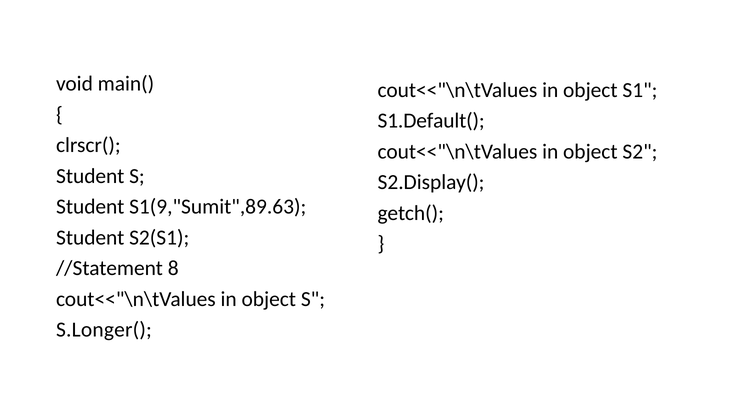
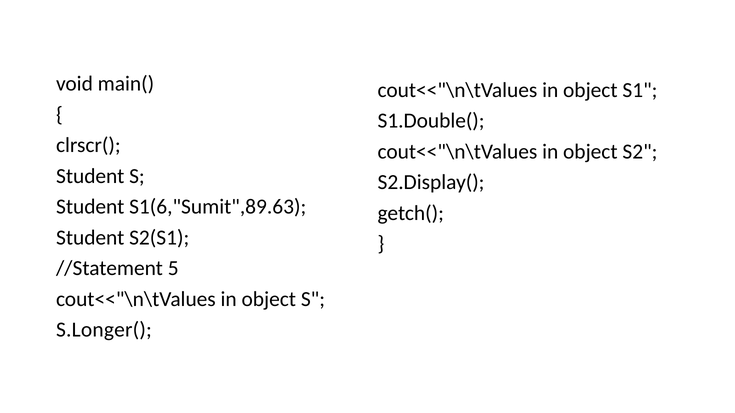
S1.Default(: S1.Default( -> S1.Double(
S1(9,"Sumit",89.63: S1(9,"Sumit",89.63 -> S1(6,"Sumit",89.63
8: 8 -> 5
